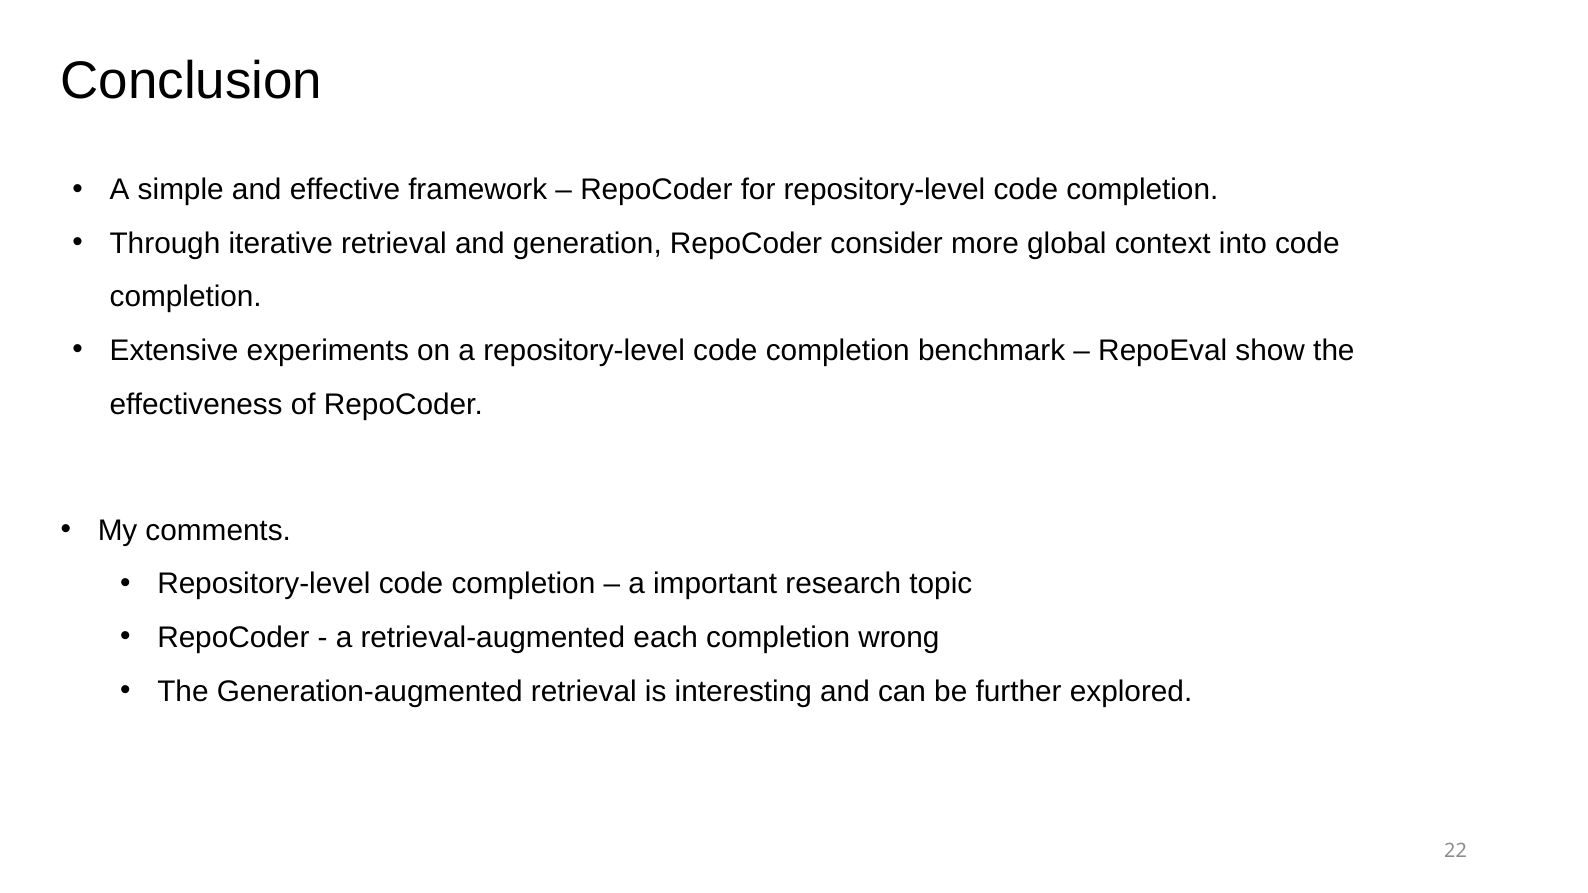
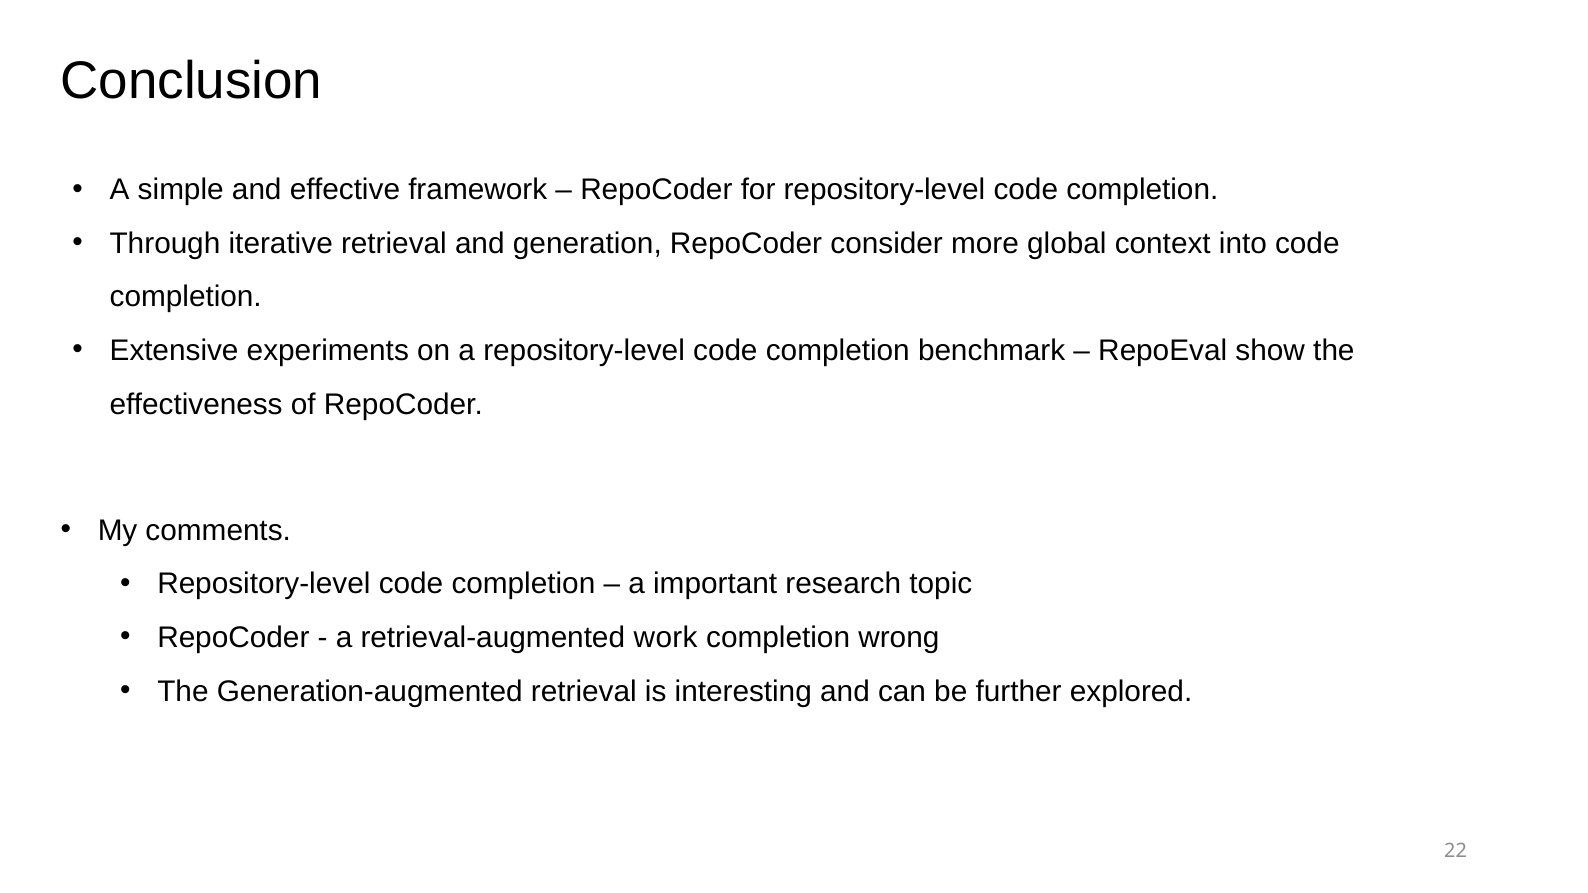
each: each -> work
